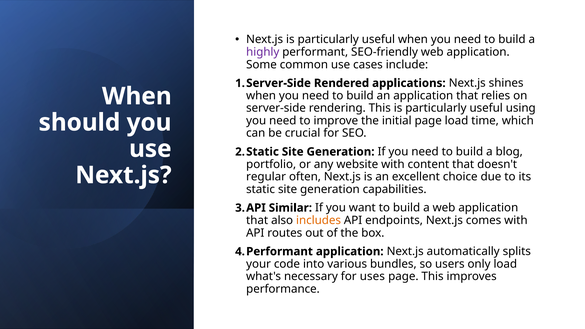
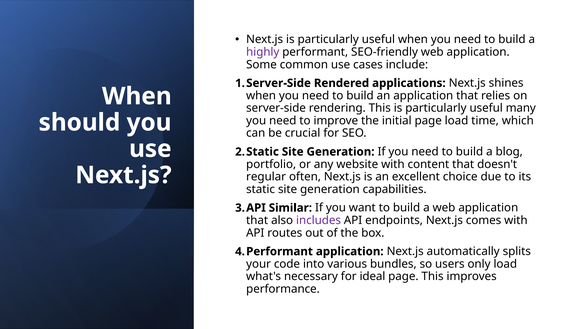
using: using -> many
includes colour: orange -> purple
uses: uses -> ideal
